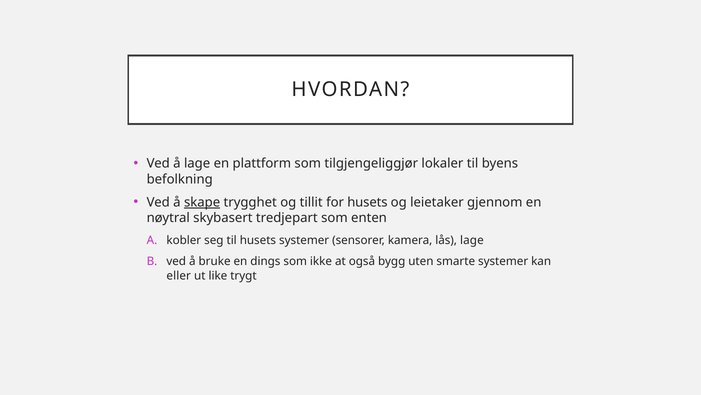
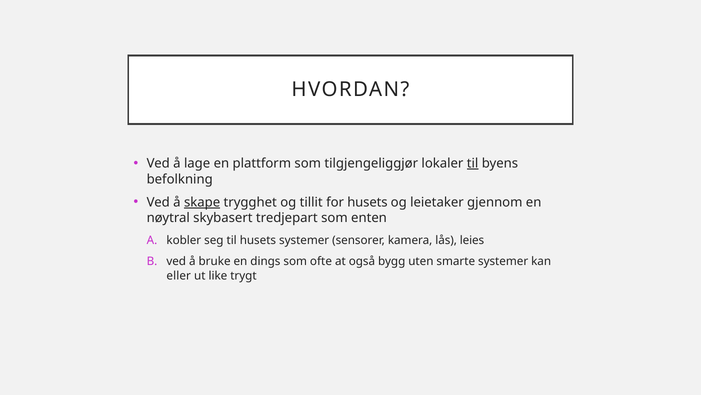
til at (473, 163) underline: none -> present
lås lage: lage -> leies
ikke: ikke -> ofte
